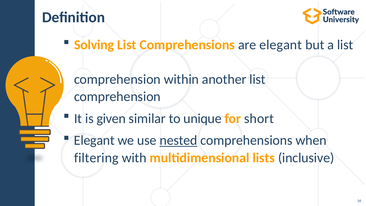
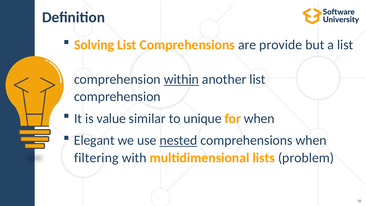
are elegant: elegant -> provide
within underline: none -> present
given: given -> value
for short: short -> when
inclusive: inclusive -> problem
